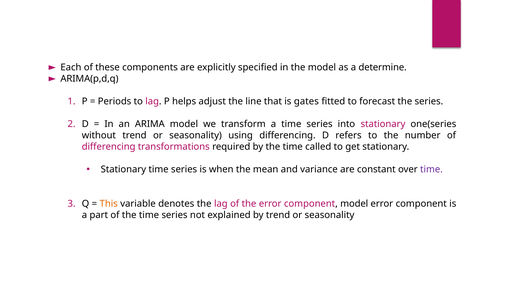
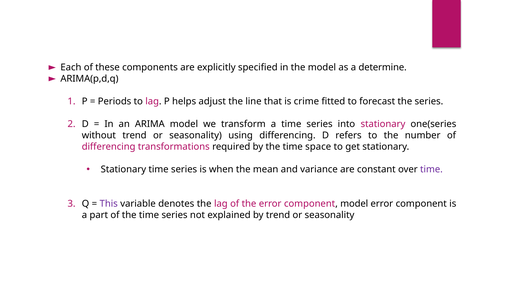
gates: gates -> crime
called: called -> space
This colour: orange -> purple
